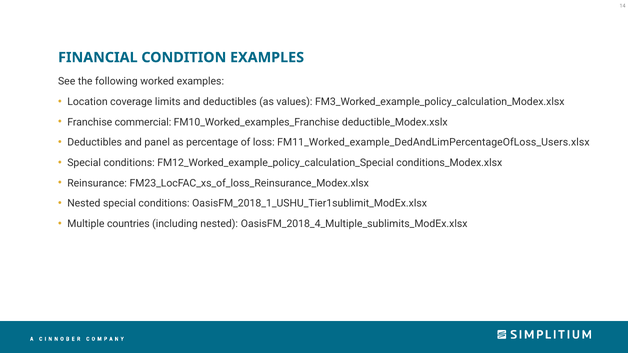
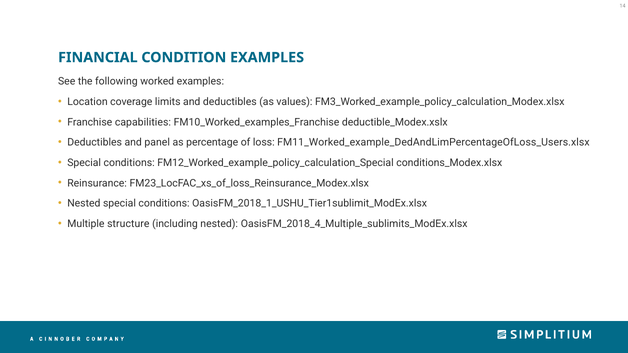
commercial: commercial -> capabilities
countries: countries -> structure
